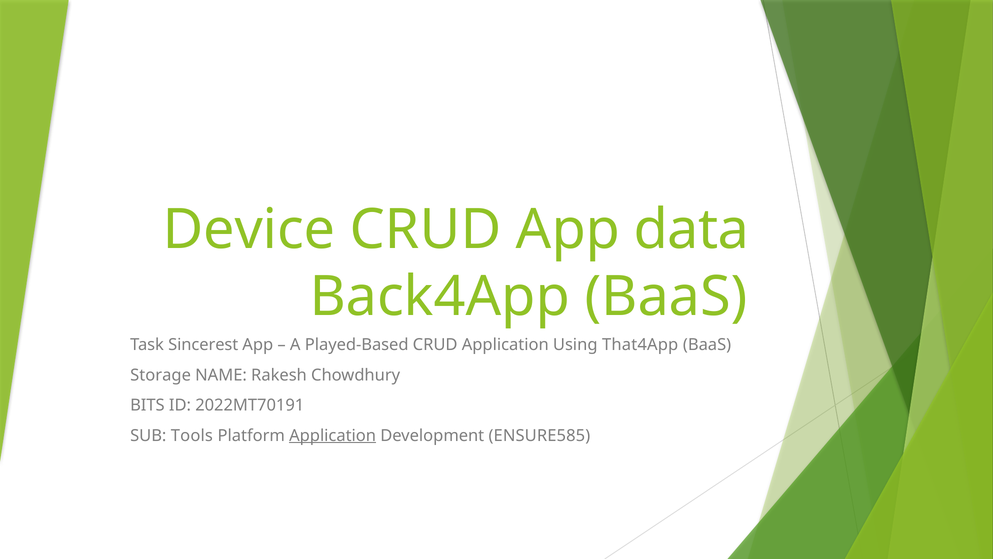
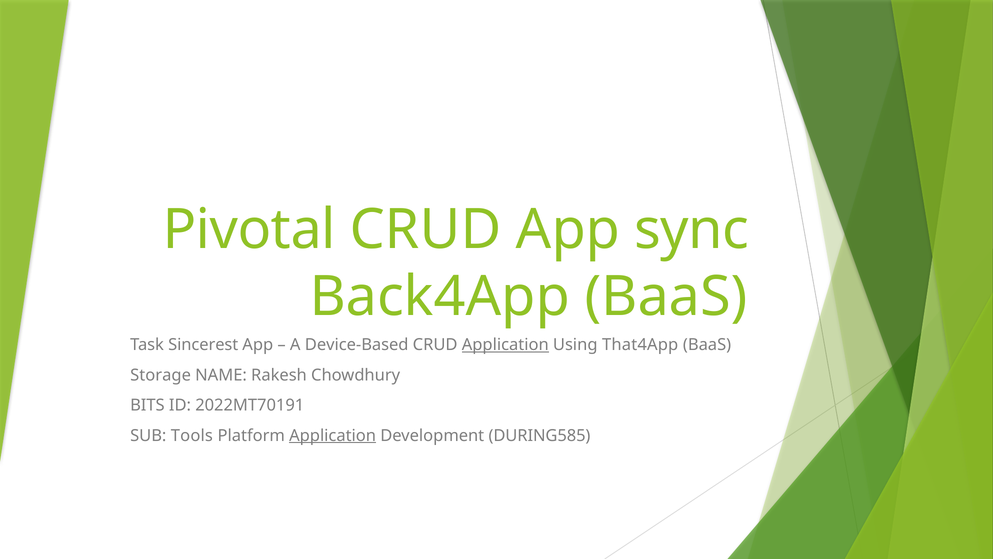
Device: Device -> Pivotal
data: data -> sync
Played-Based: Played-Based -> Device-Based
Application at (505, 345) underline: none -> present
ENSURE585: ENSURE585 -> DURING585
